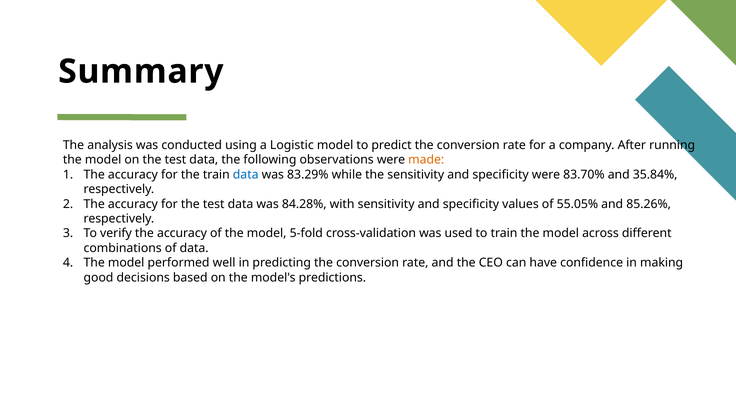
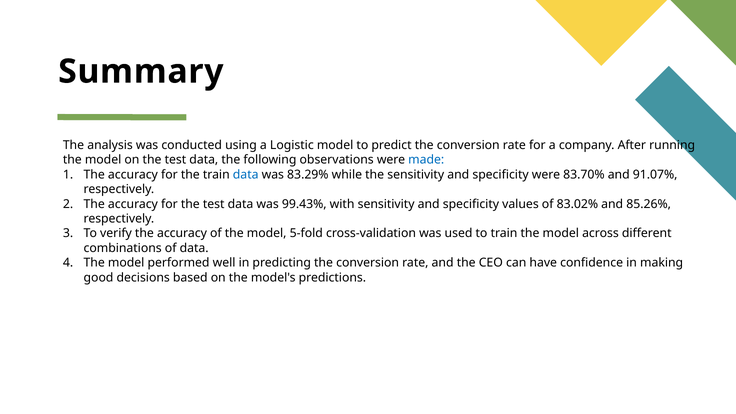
made colour: orange -> blue
35.84%: 35.84% -> 91.07%
84.28%: 84.28% -> 99.43%
55.05%: 55.05% -> 83.02%
